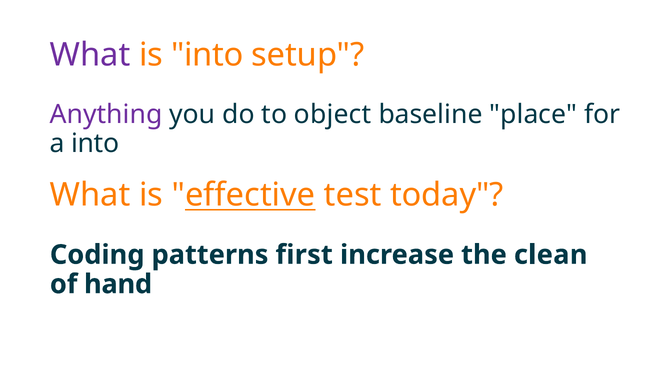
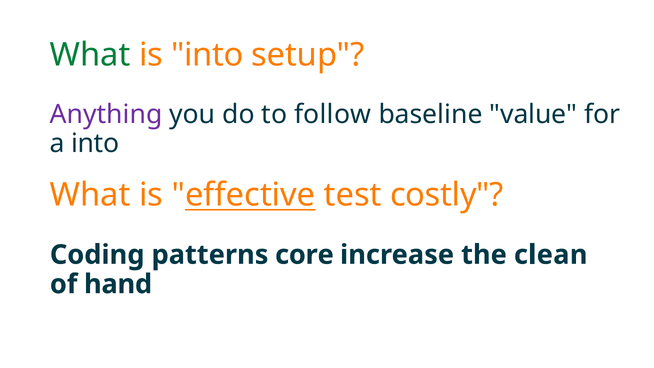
What at (90, 55) colour: purple -> green
object: object -> follow
place: place -> value
today: today -> costly
first: first -> core
